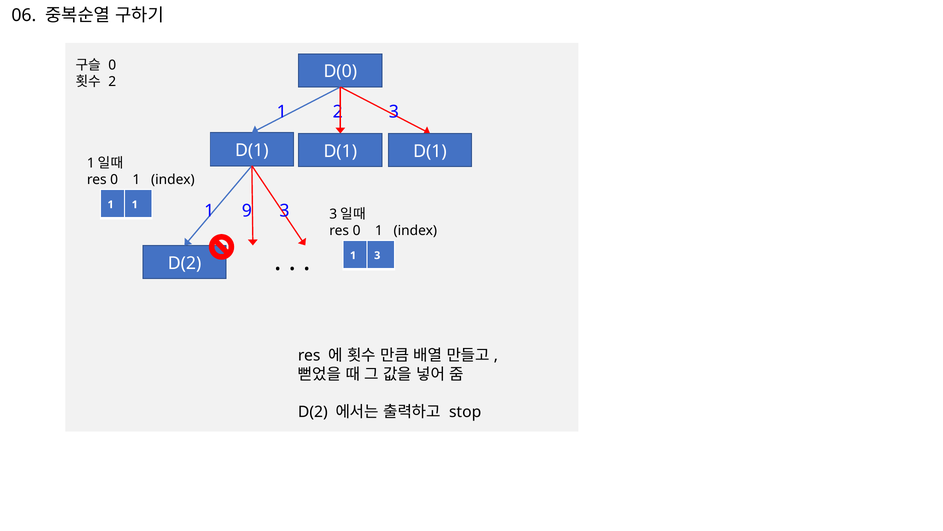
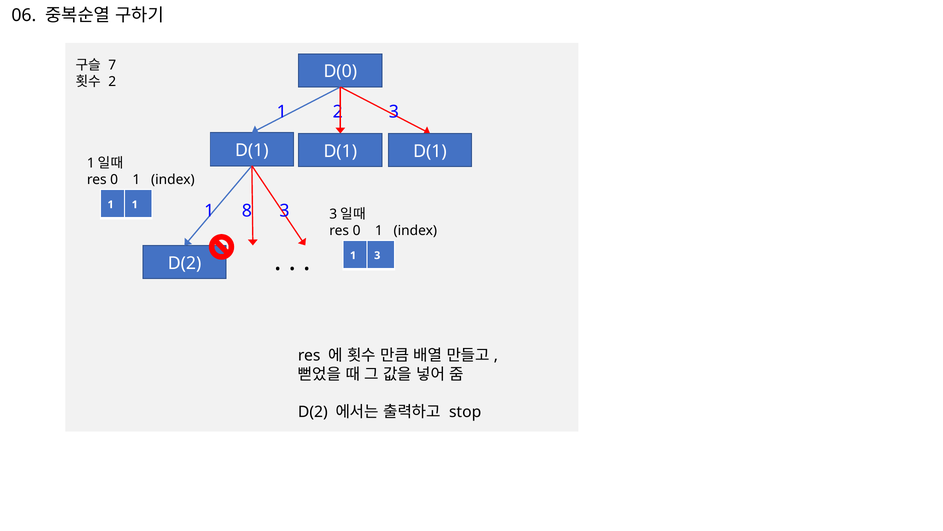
0 at (112, 65): 0 -> 7
9: 9 -> 8
